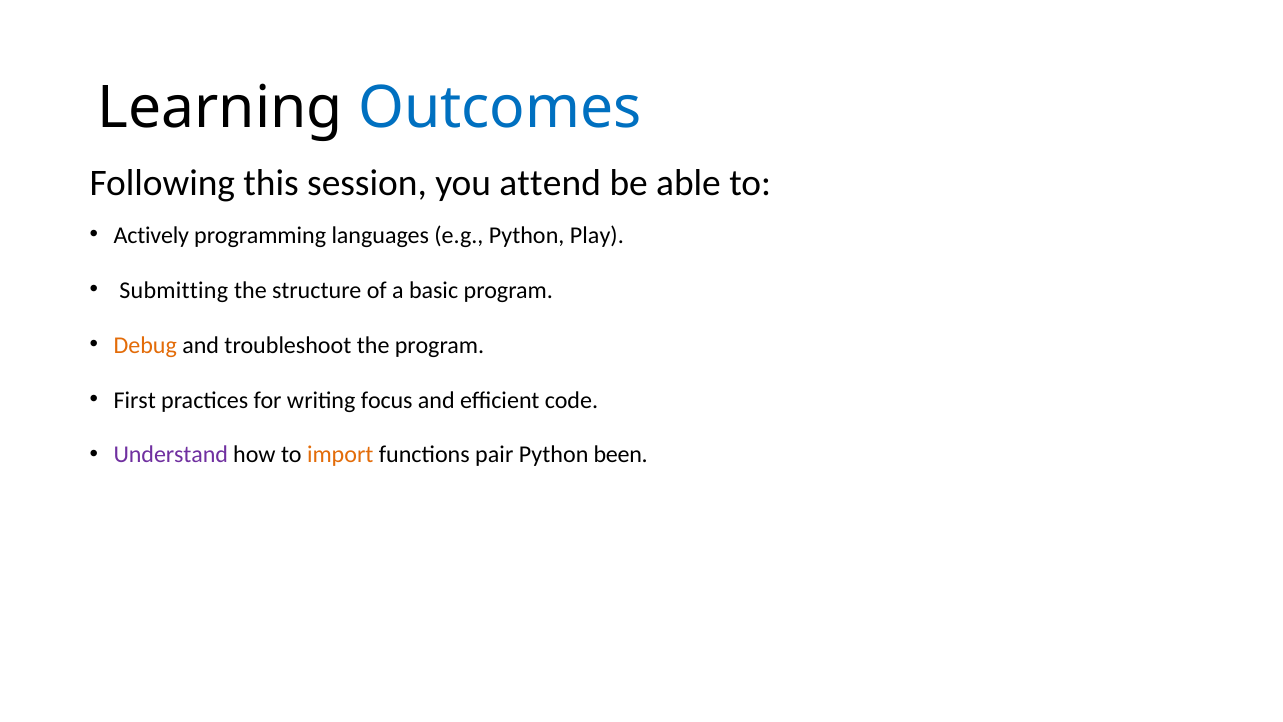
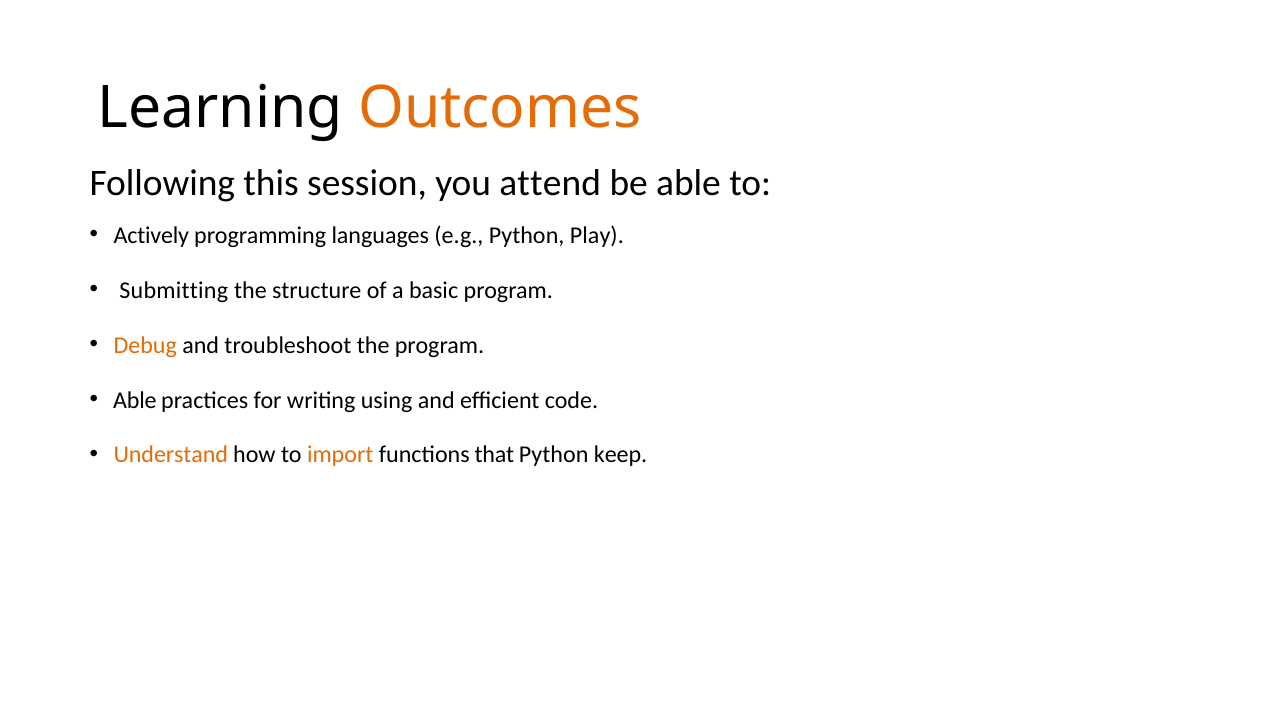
Outcomes colour: blue -> orange
First at (135, 400): First -> Able
focus: focus -> using
Understand colour: purple -> orange
pair: pair -> that
been: been -> keep
